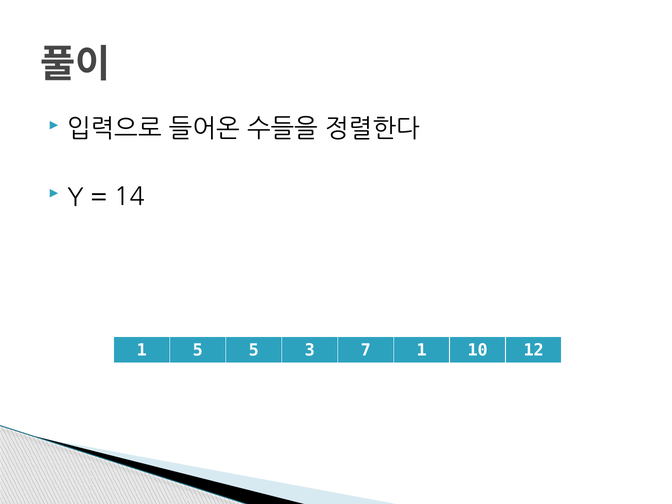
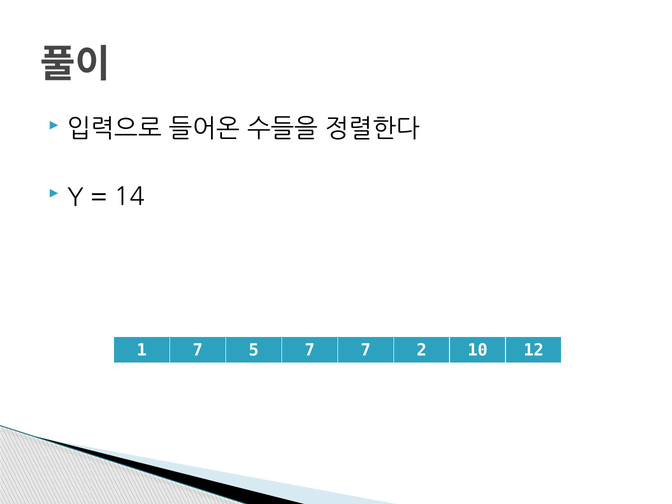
1 5: 5 -> 7
5 3: 3 -> 7
7 1: 1 -> 2
